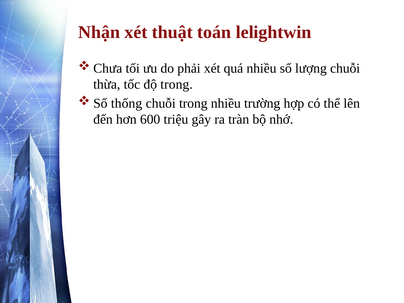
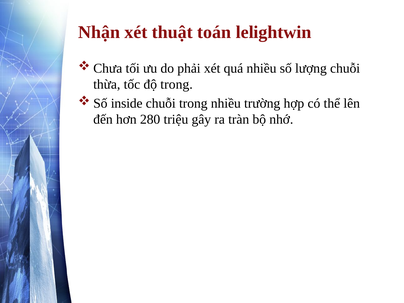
thống: thống -> inside
600: 600 -> 280
